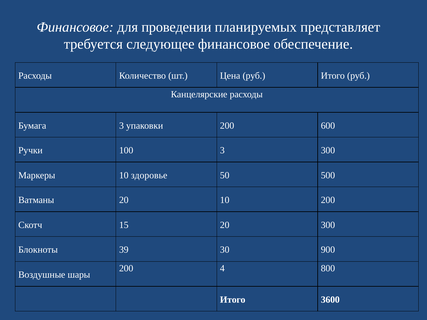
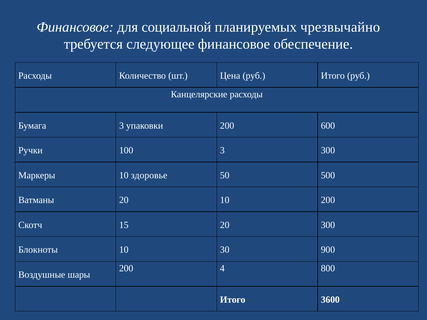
проведении: проведении -> социальной
представляет: представляет -> чрезвычайно
Блокноты 39: 39 -> 10
